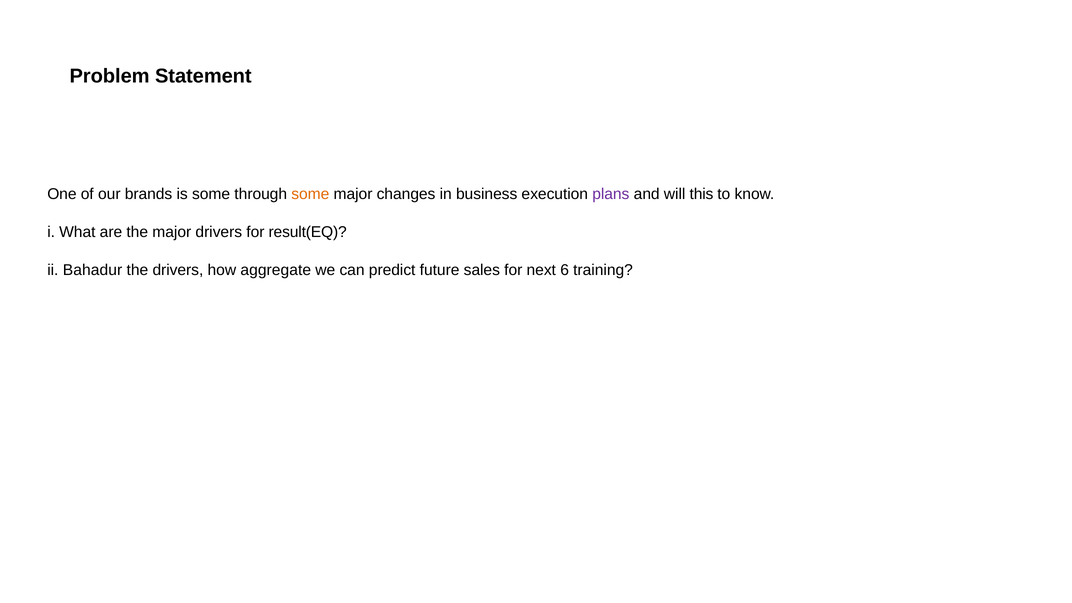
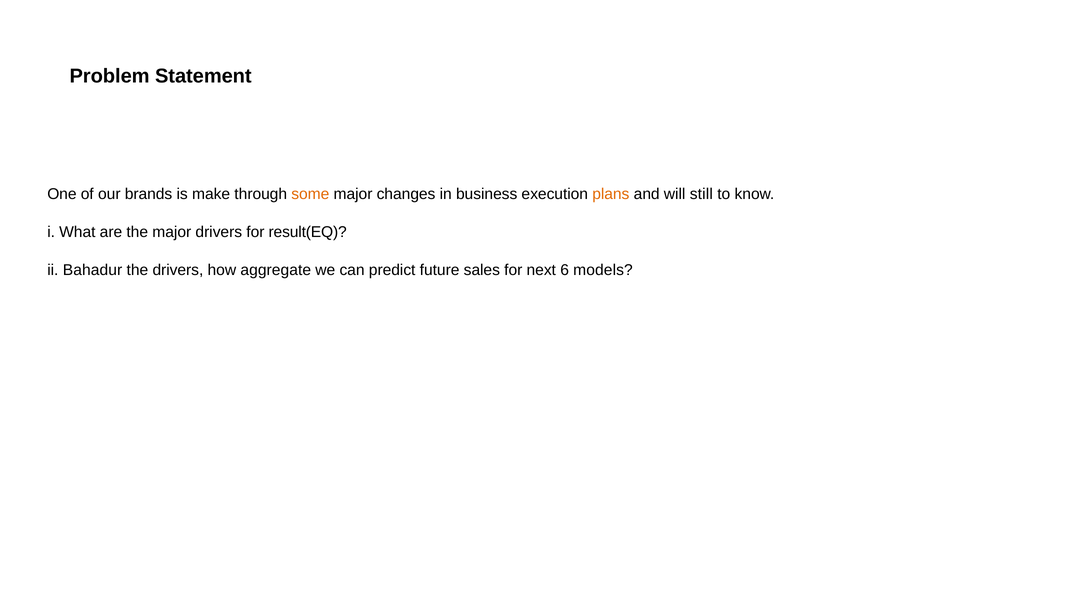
is some: some -> make
plans colour: purple -> orange
this: this -> still
training: training -> models
